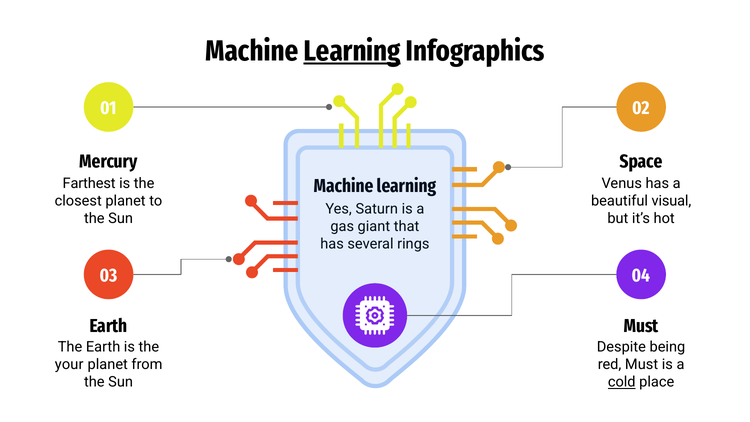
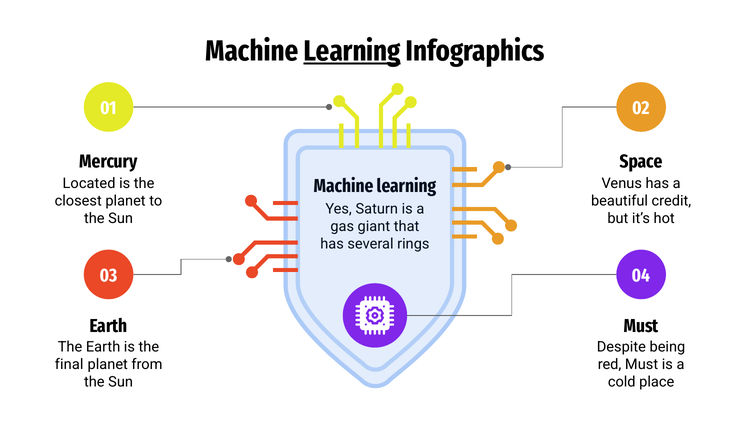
Farthest: Farthest -> Located
visual: visual -> credit
your: your -> final
cold underline: present -> none
